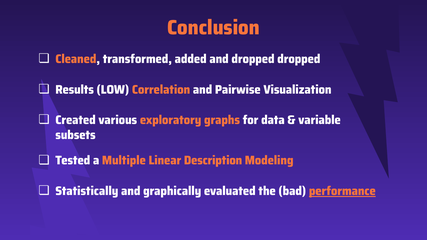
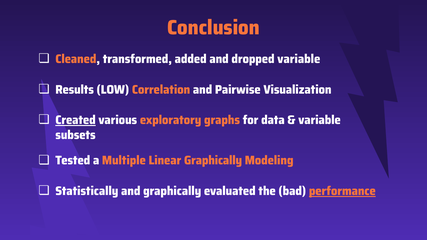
dropped dropped: dropped -> variable
Created underline: none -> present
Linear Description: Description -> Graphically
